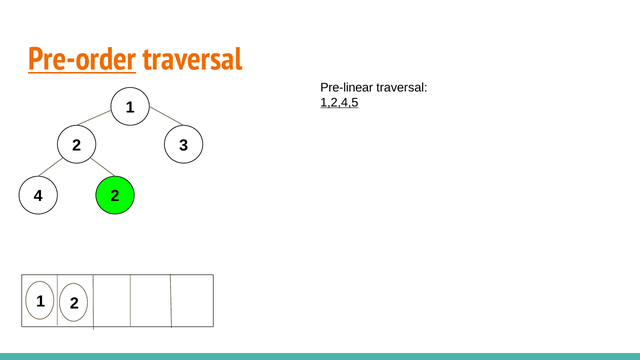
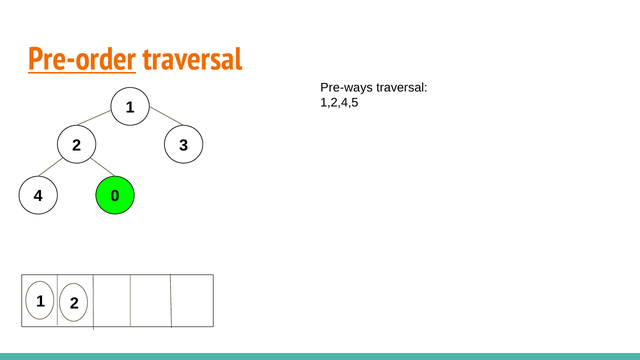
Pre-linear: Pre-linear -> Pre-ways
1,2,4,5 underline: present -> none
4 2: 2 -> 0
